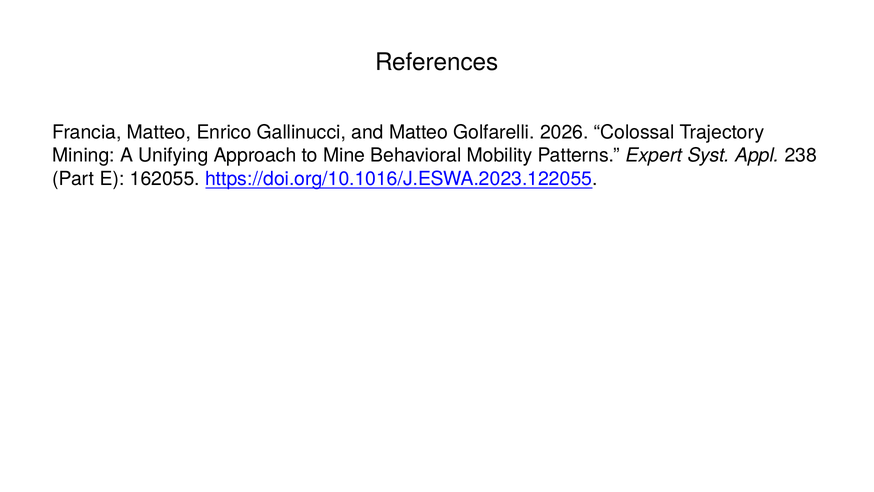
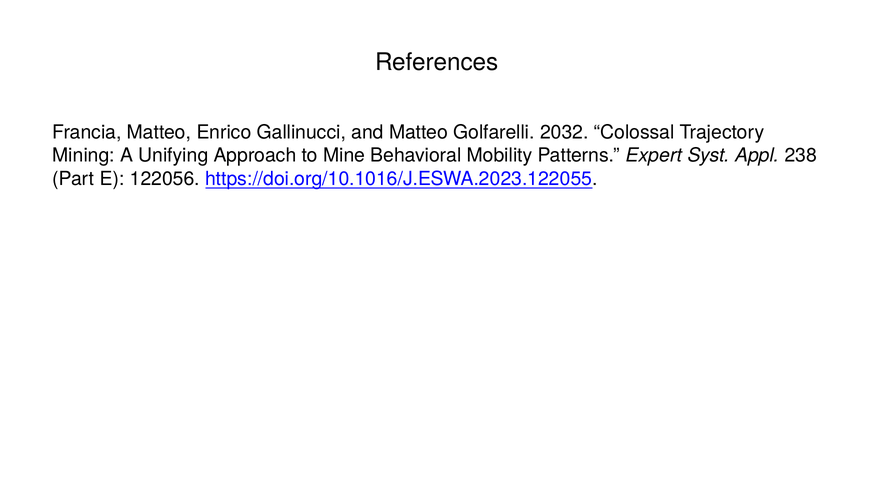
2026: 2026 -> 2032
162055: 162055 -> 122056
